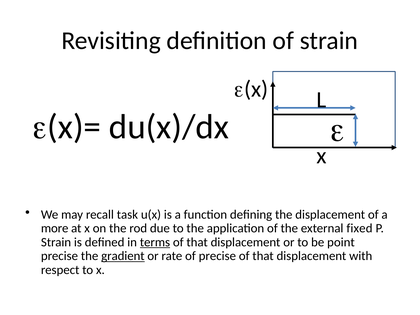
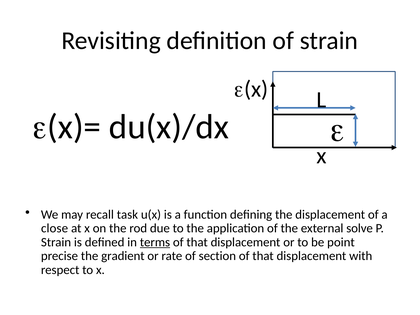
more: more -> close
fixed: fixed -> solve
gradient underline: present -> none
of precise: precise -> section
